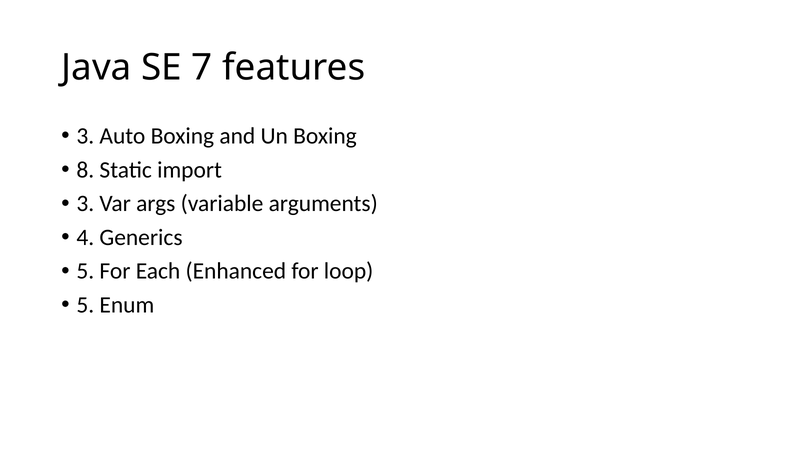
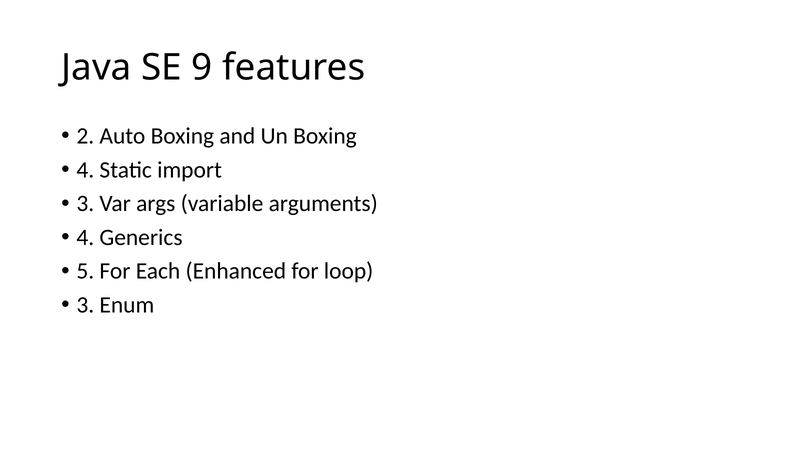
7: 7 -> 9
3 at (85, 136): 3 -> 2
8 at (85, 170): 8 -> 4
5 at (85, 305): 5 -> 3
